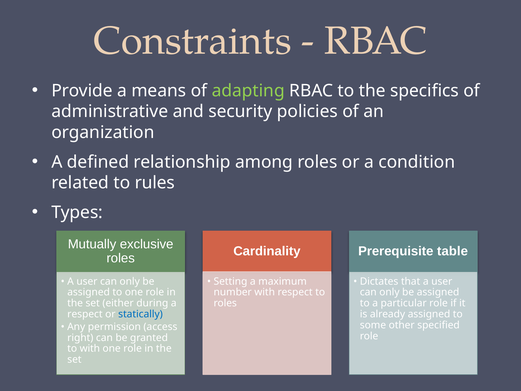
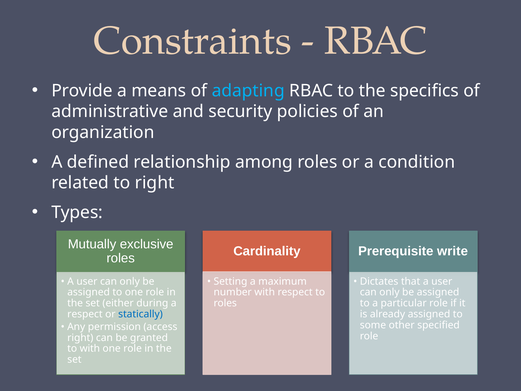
adapting colour: light green -> light blue
to rules: rules -> right
table: table -> write
